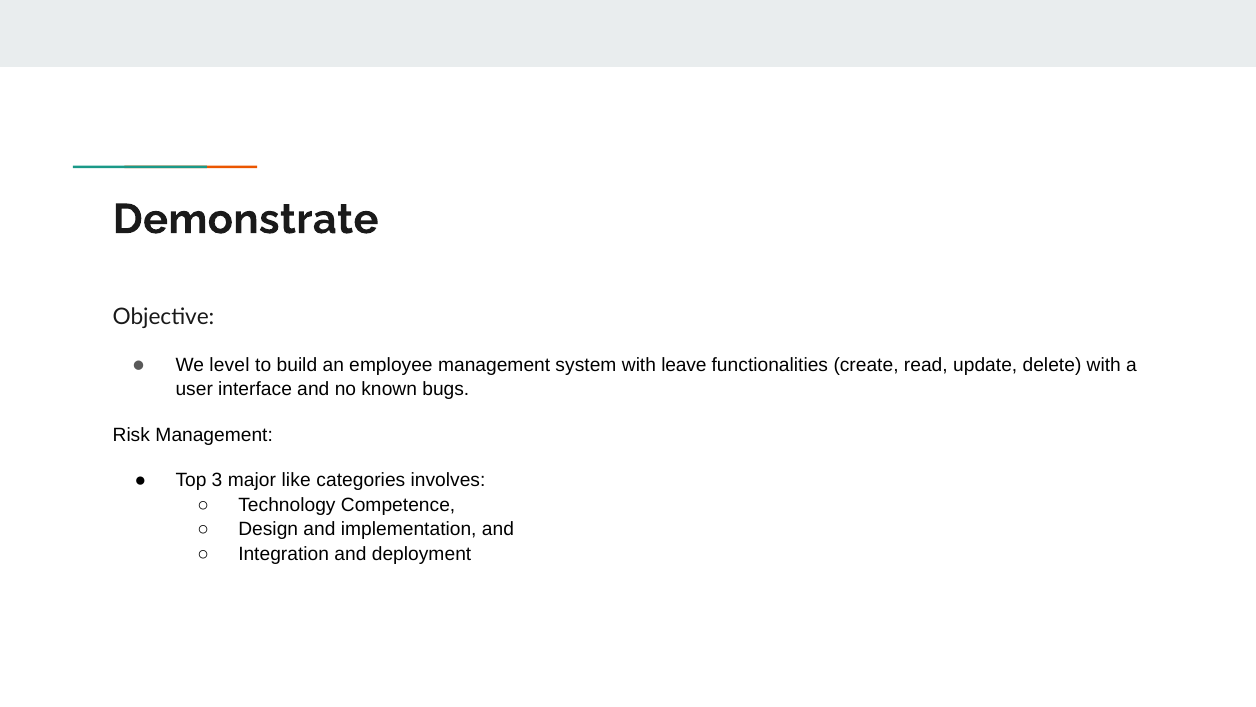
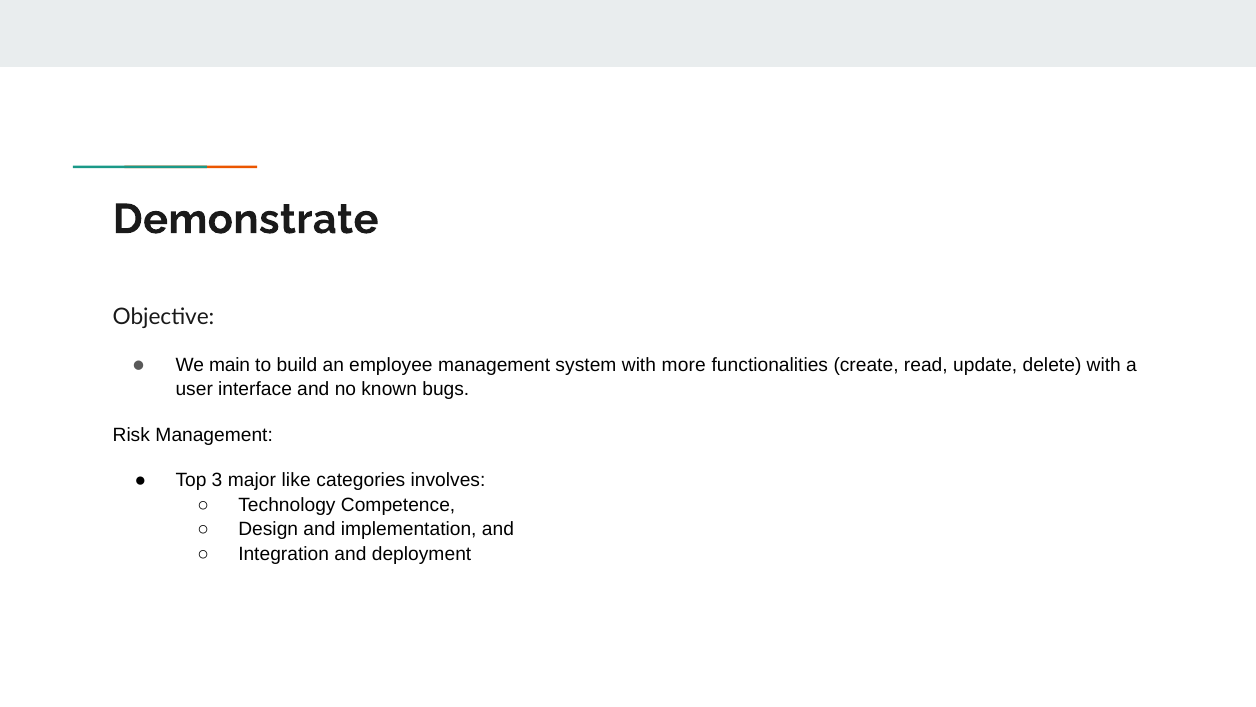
level: level -> main
leave: leave -> more
